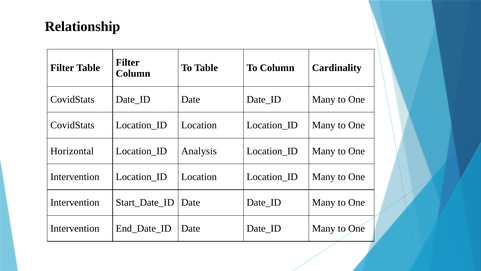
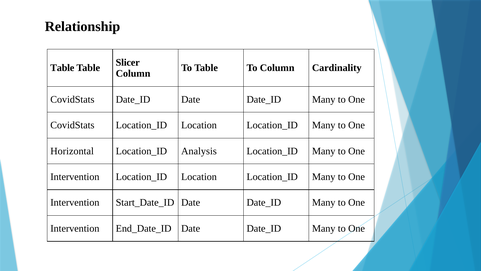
Filter at (128, 62): Filter -> Slicer
Filter at (62, 68): Filter -> Table
